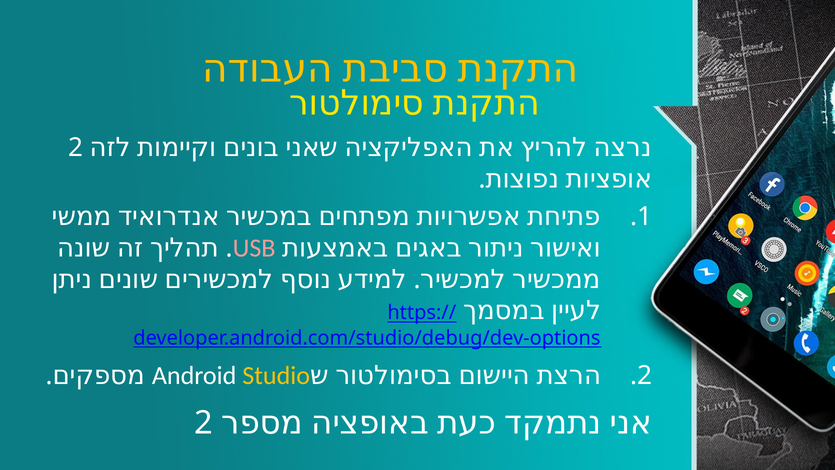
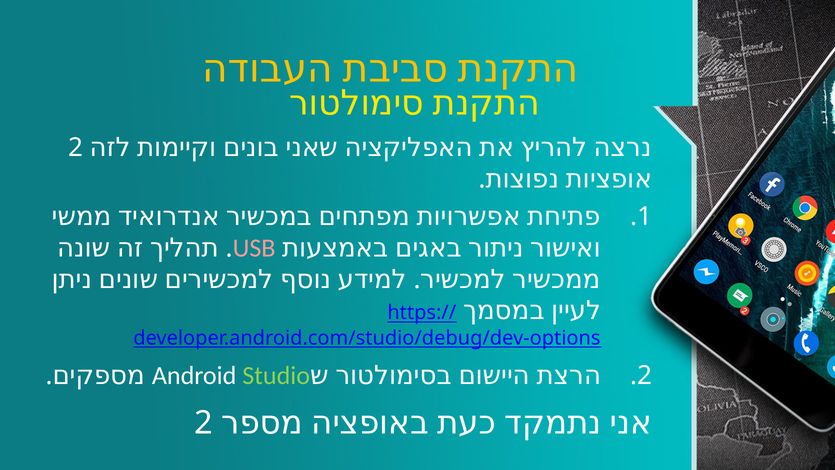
Studio colour: yellow -> light green
